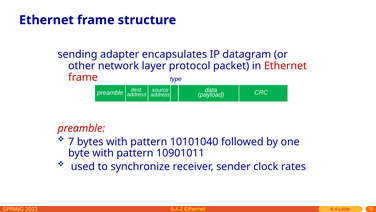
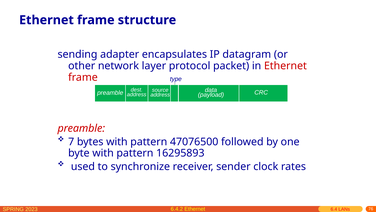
10101040: 10101040 -> 47076500
10901011: 10901011 -> 16295893
